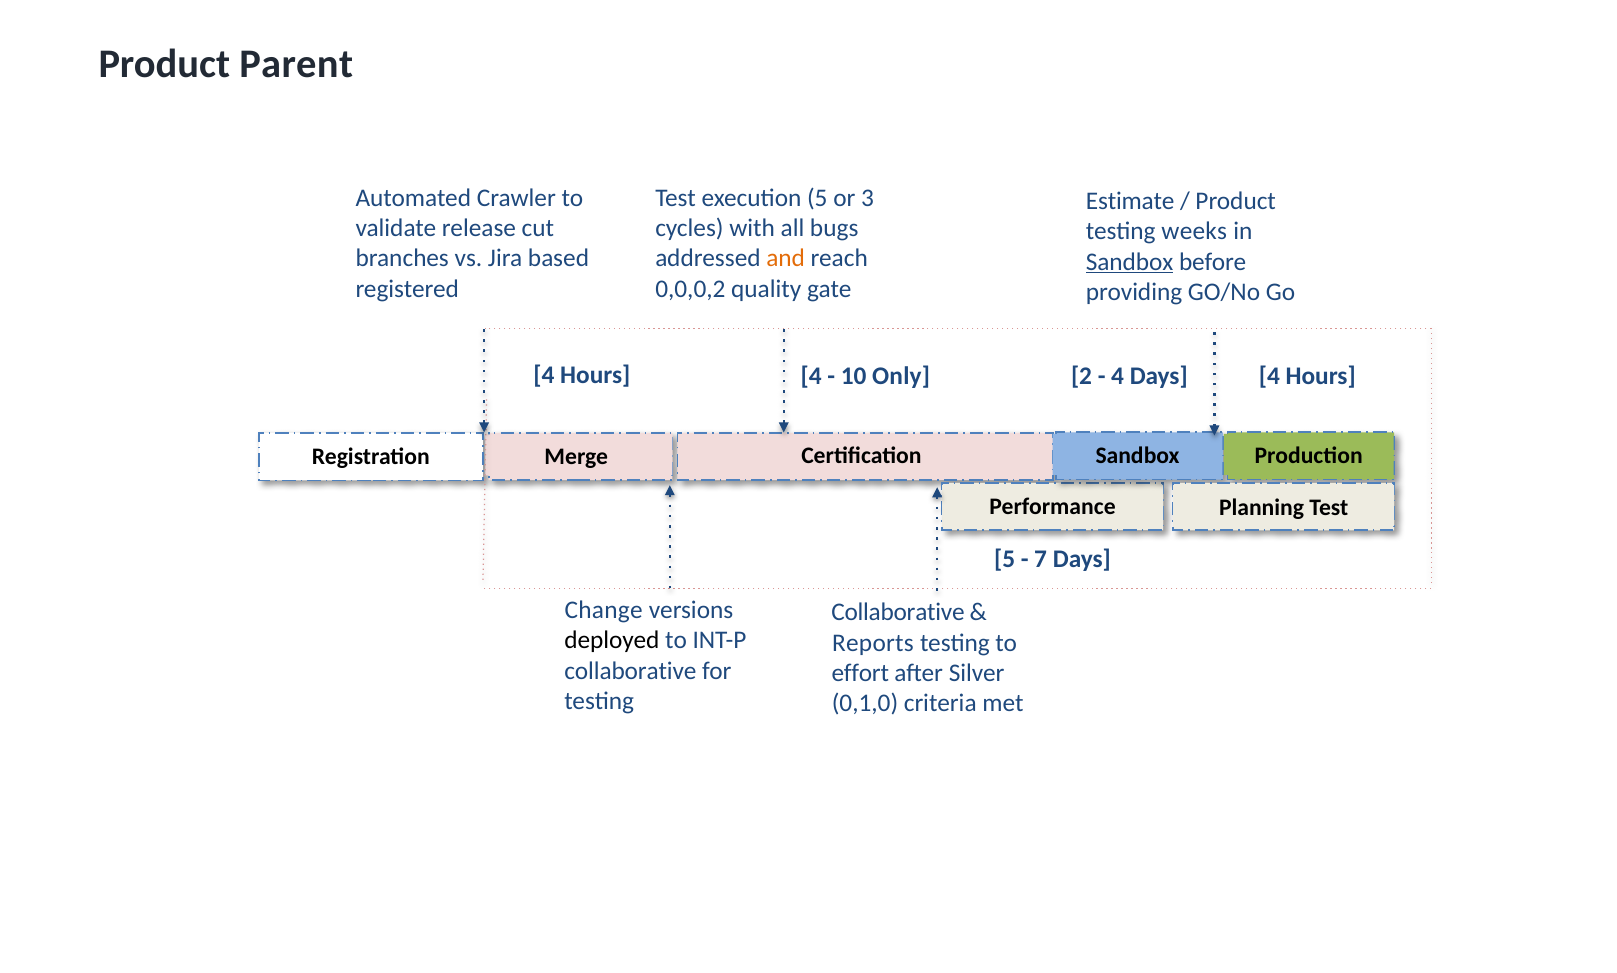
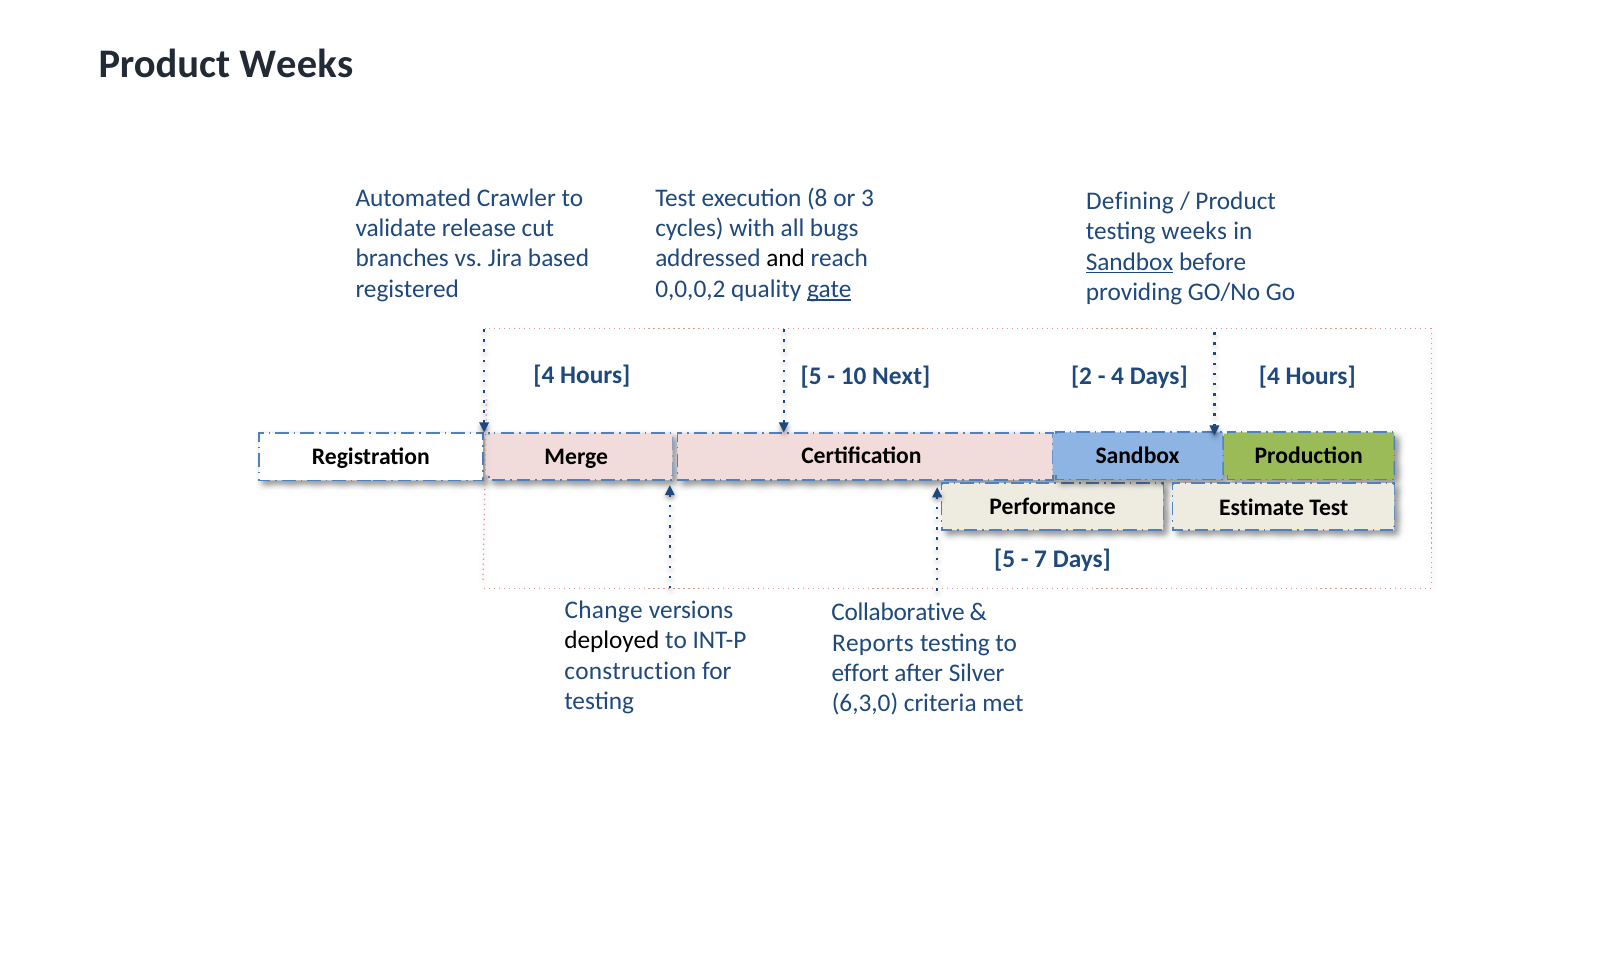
Product Parent: Parent -> Weeks
execution 5: 5 -> 8
Estimate: Estimate -> Defining
and colour: orange -> black
gate underline: none -> present
Hours 4: 4 -> 5
Only: Only -> Next
Planning: Planning -> Estimate
collaborative at (630, 671): collaborative -> construction
0,1,0: 0,1,0 -> 6,3,0
